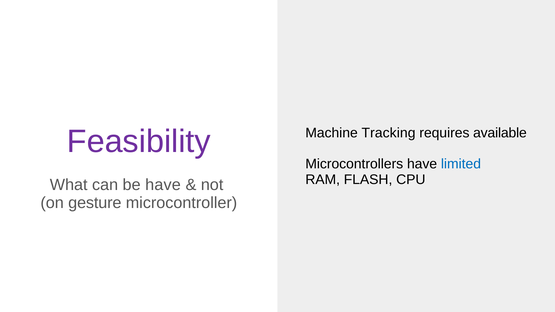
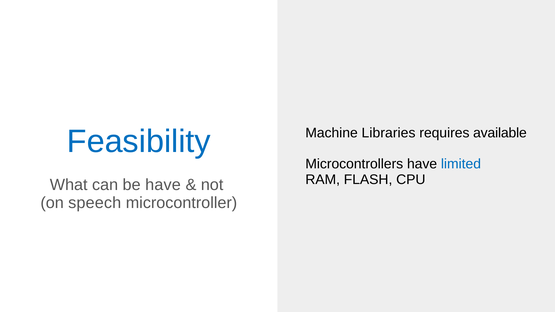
Tracking: Tracking -> Libraries
Feasibility colour: purple -> blue
gesture: gesture -> speech
